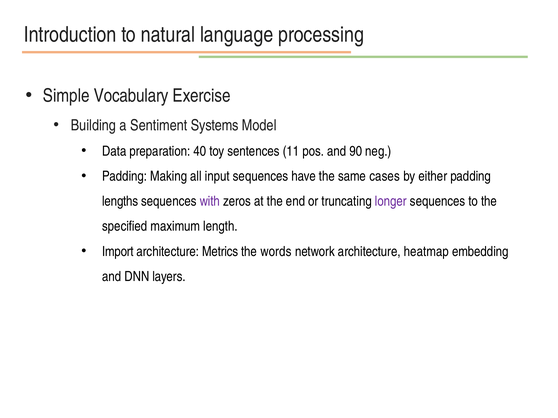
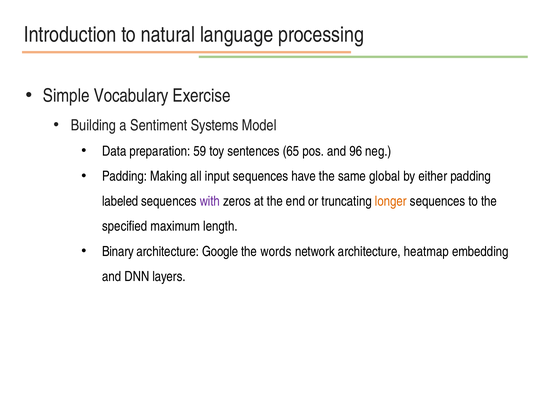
40: 40 -> 59
11: 11 -> 65
90: 90 -> 96
cases: cases -> global
lengths: lengths -> labeled
longer colour: purple -> orange
Import: Import -> Binary
Metrics: Metrics -> Google
